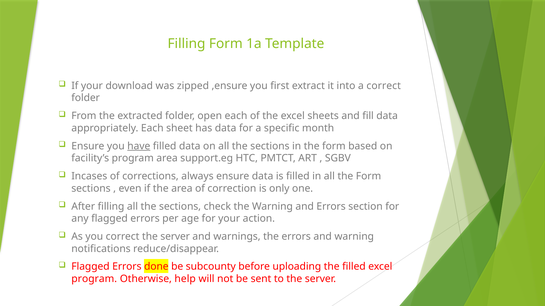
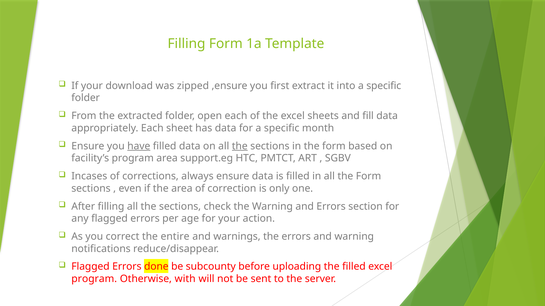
into a correct: correct -> specific
the at (240, 146) underline: none -> present
correct the server: server -> entire
help: help -> with
